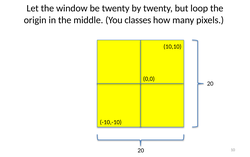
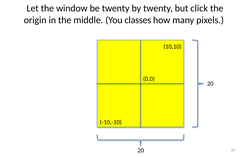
loop: loop -> click
